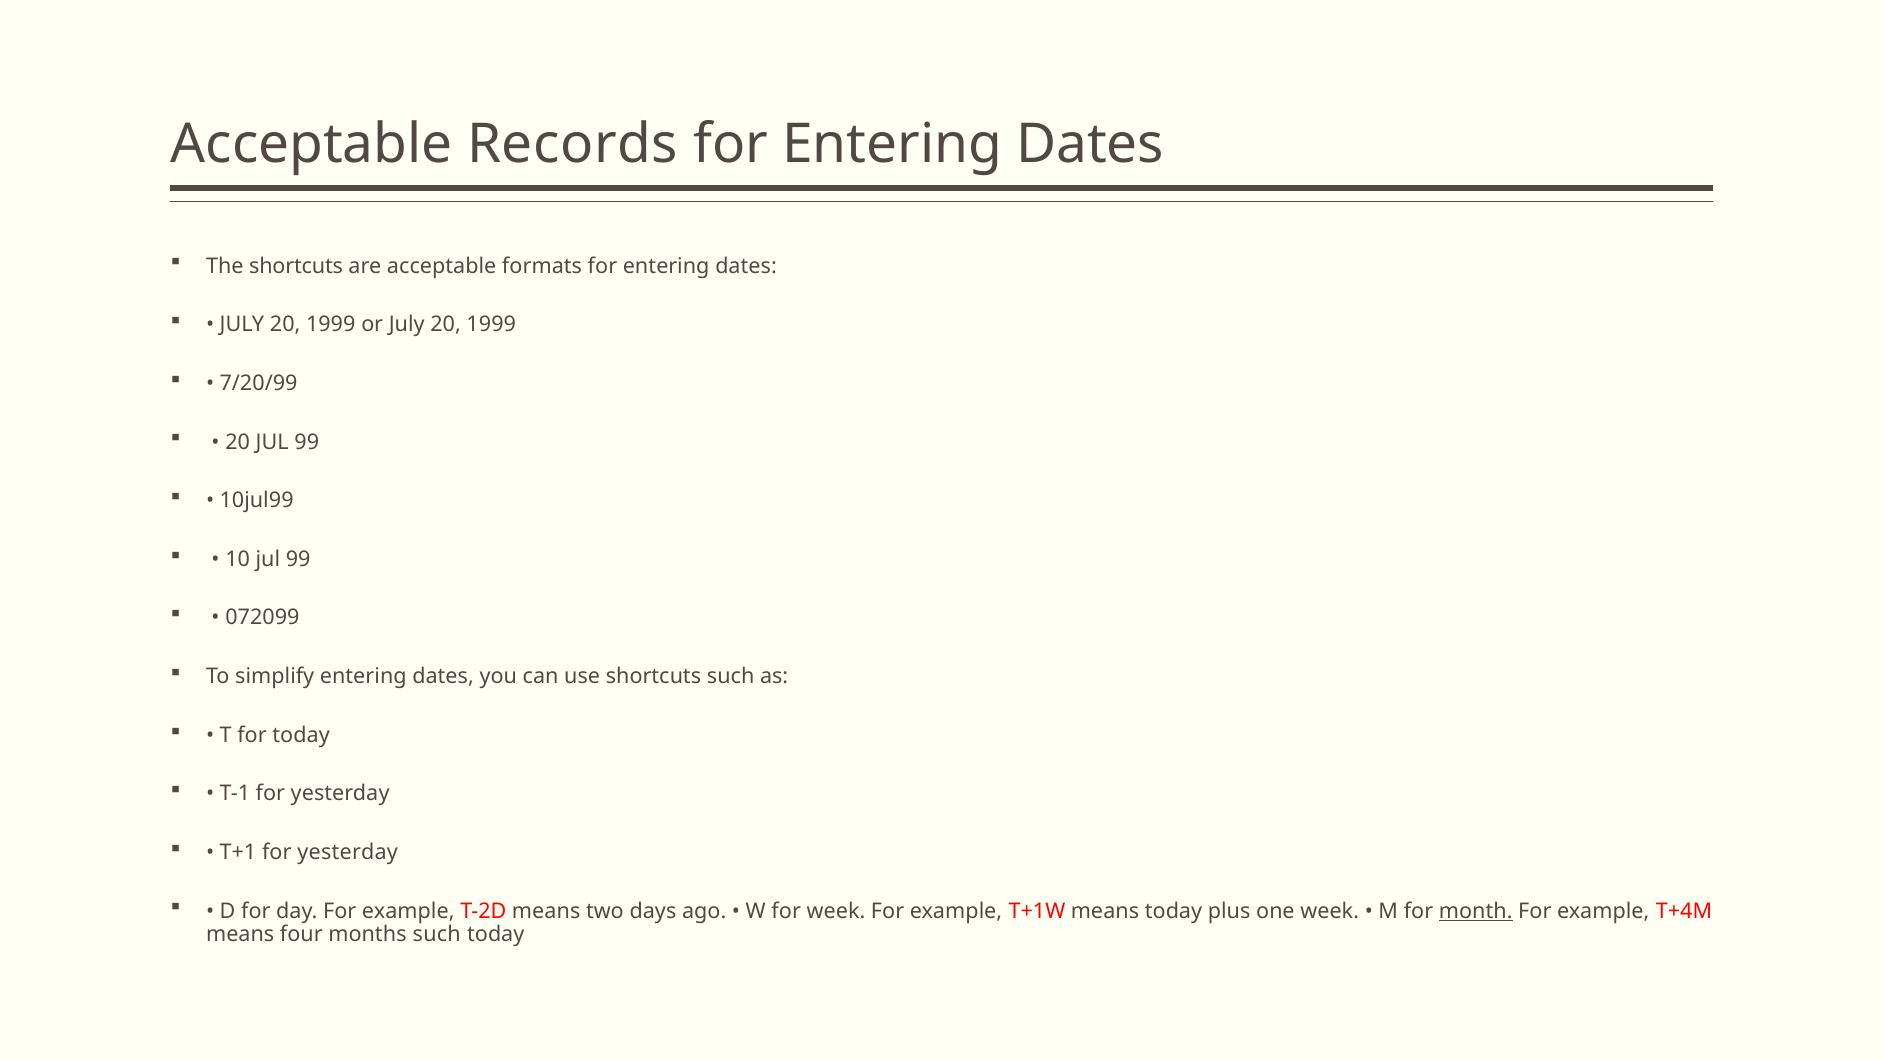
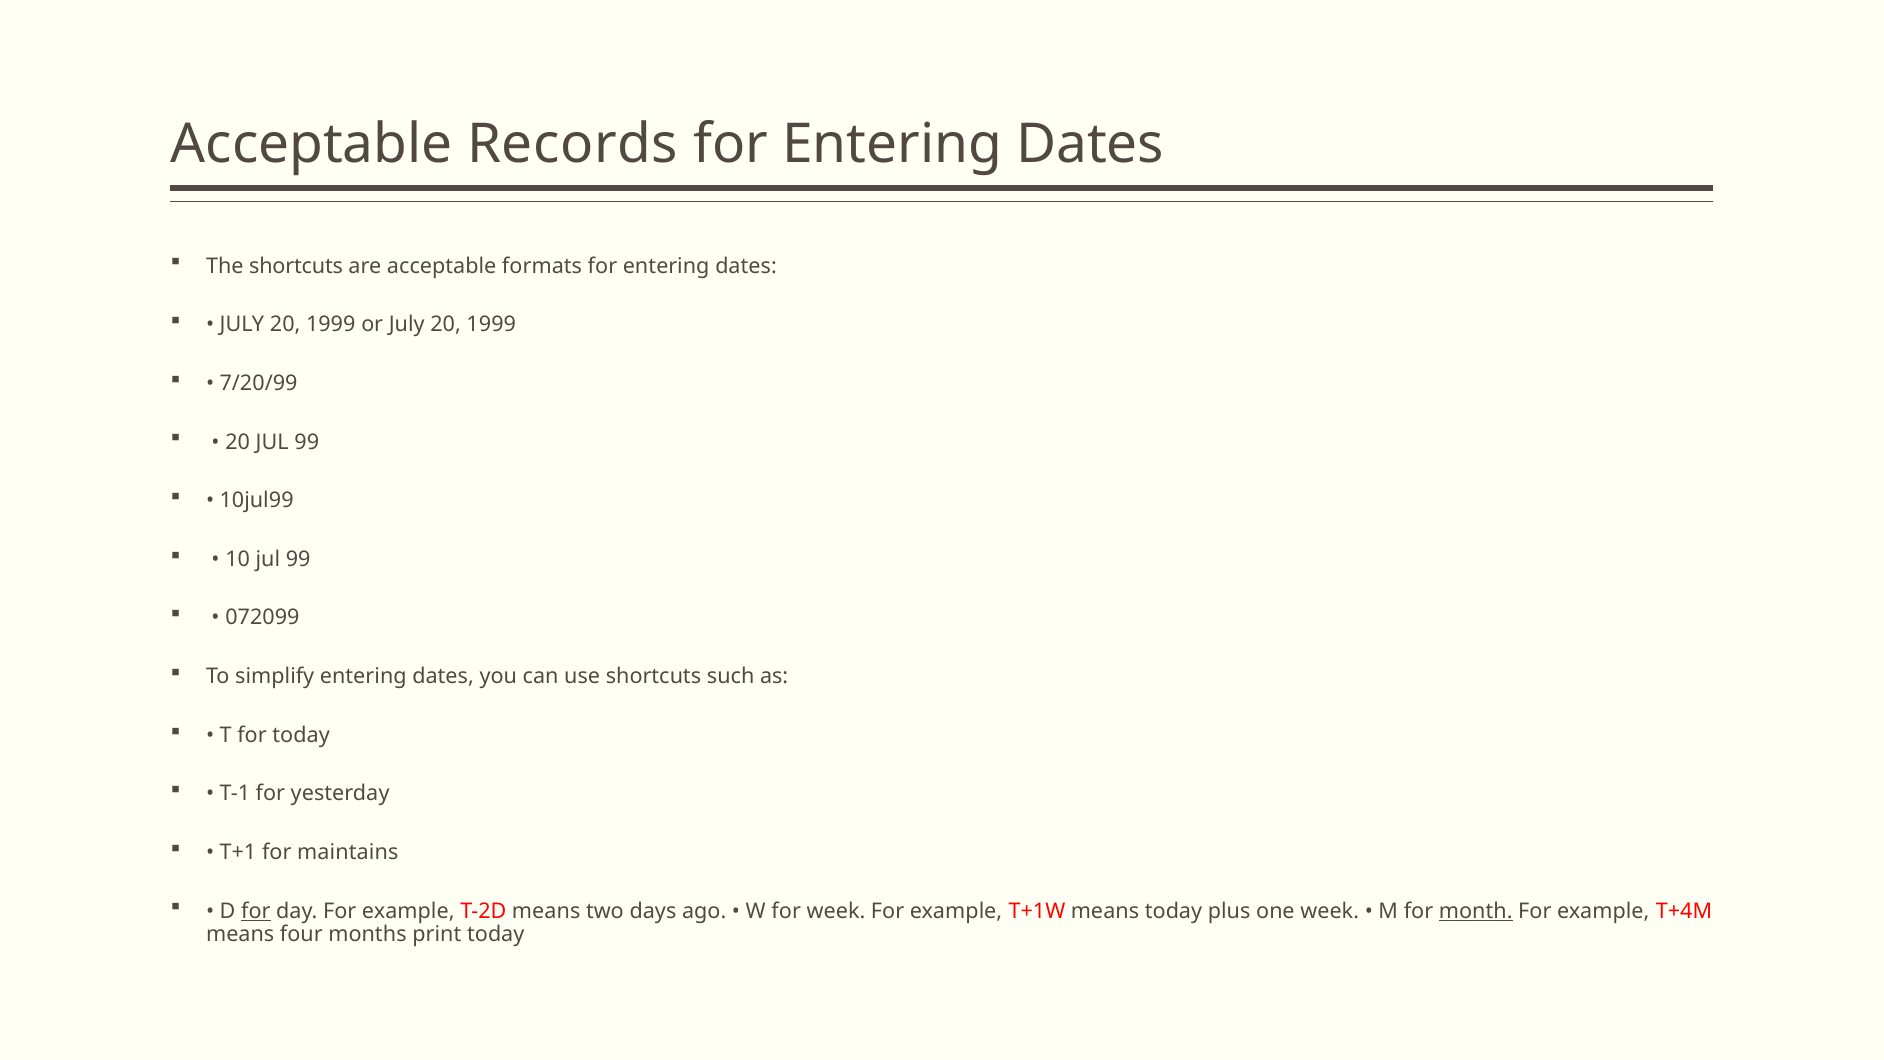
T+1 for yesterday: yesterday -> maintains
for at (256, 911) underline: none -> present
months such: such -> print
